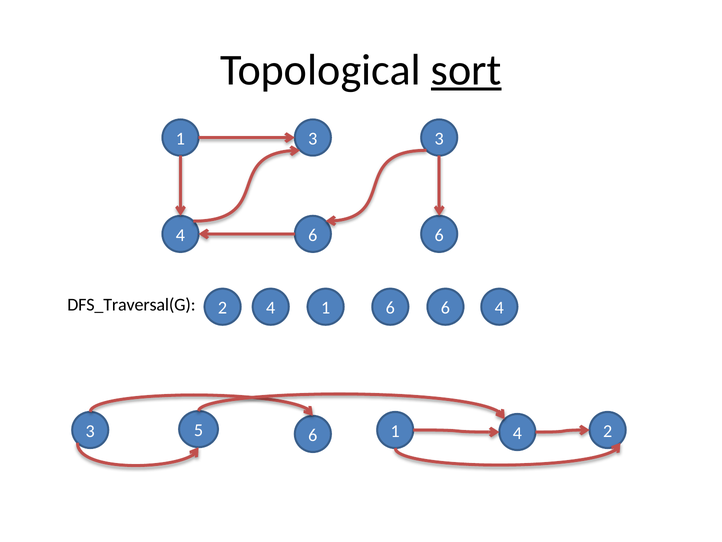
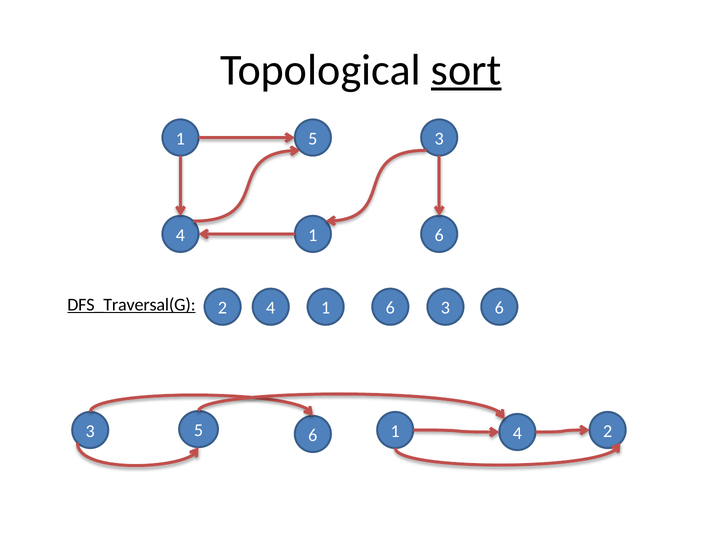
1 3: 3 -> 5
6 at (313, 235): 6 -> 1
DFS_Traversal(G underline: none -> present
6 at (445, 308): 6 -> 3
2 1 4: 4 -> 6
